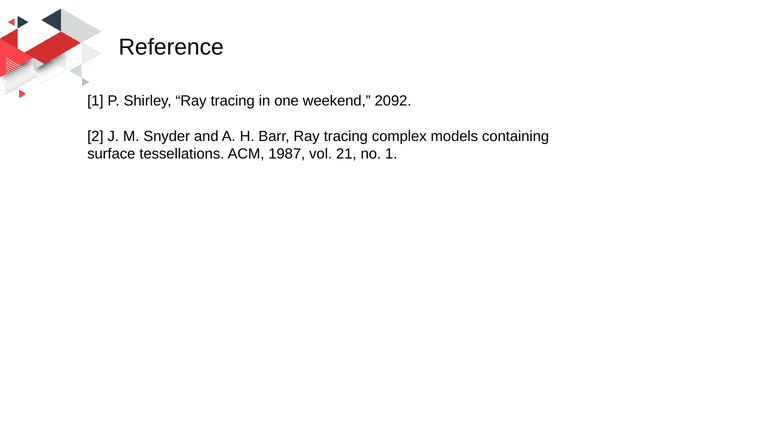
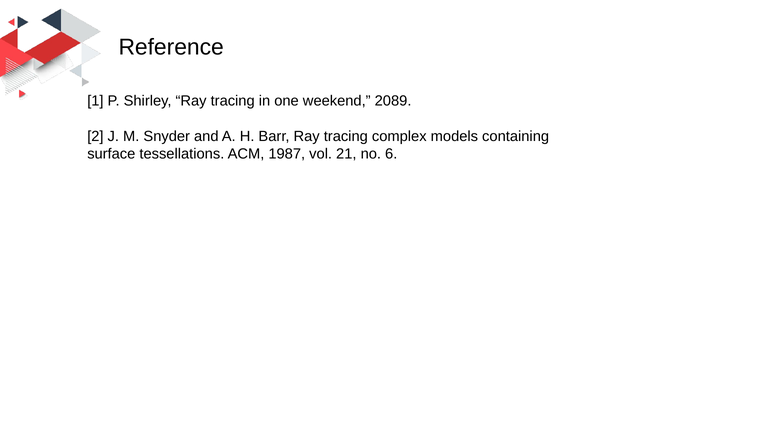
2092: 2092 -> 2089
no 1: 1 -> 6
